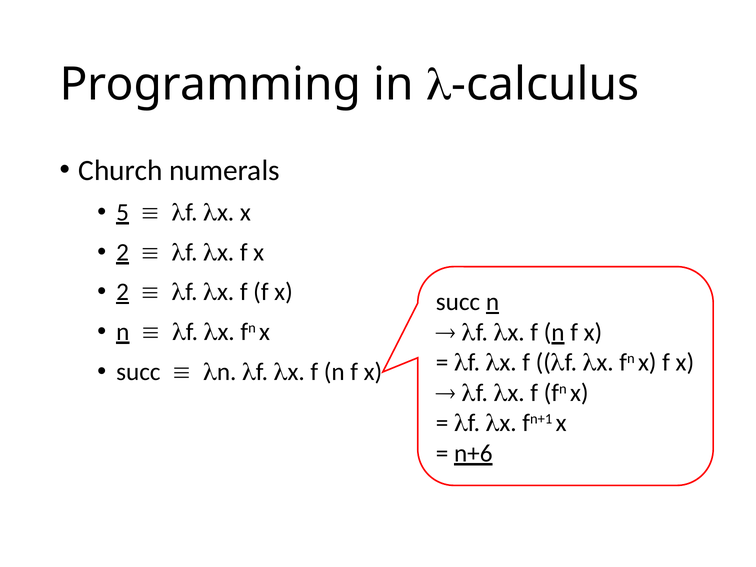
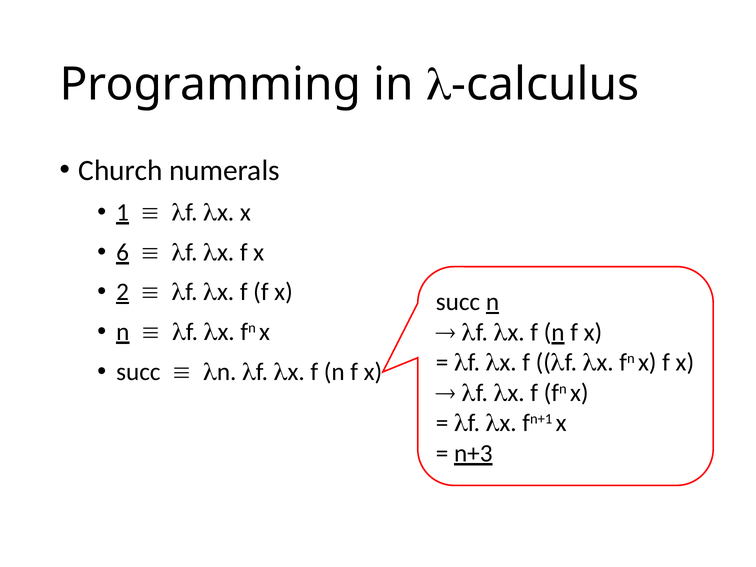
5: 5 -> 1
2 at (123, 252): 2 -> 6
n+6: n+6 -> n+3
